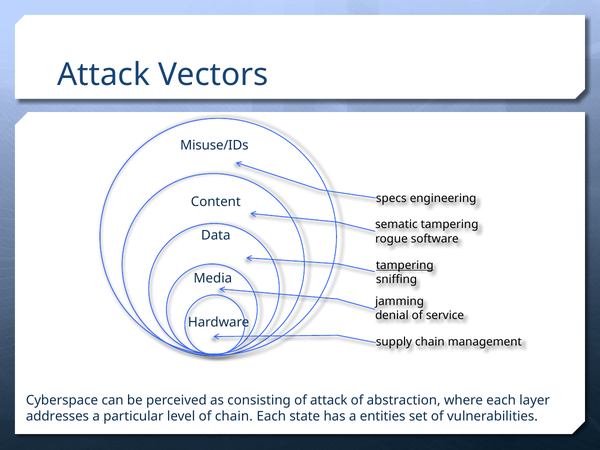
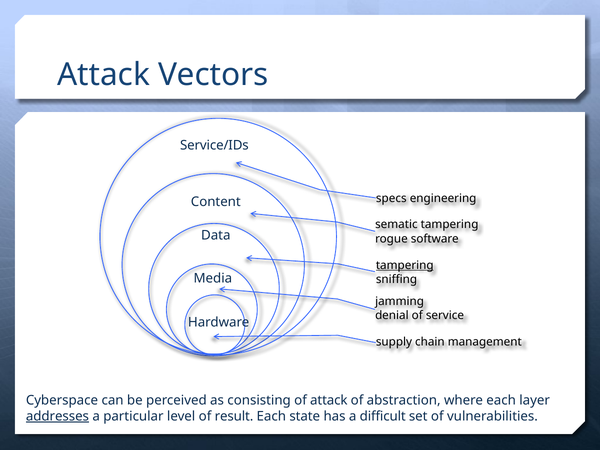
Misuse/IDs: Misuse/IDs -> Service/IDs
addresses underline: none -> present
of chain: chain -> result
entities: entities -> difficult
